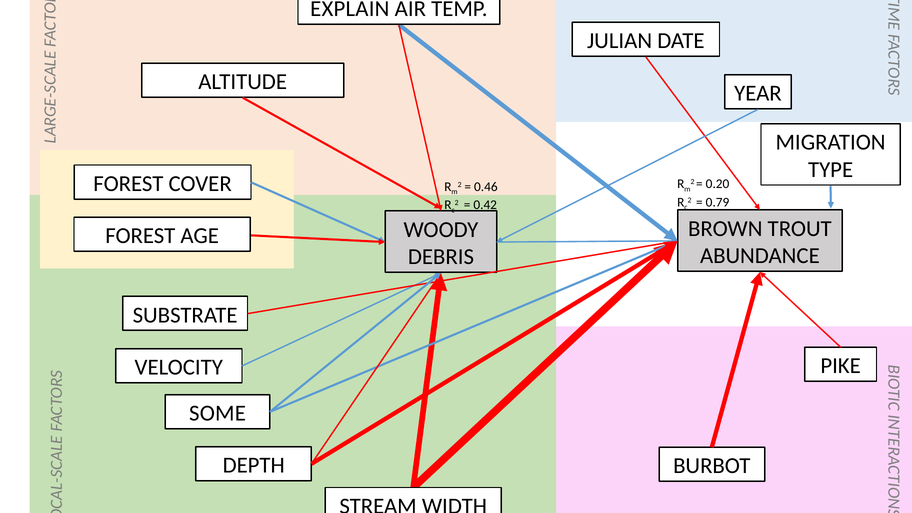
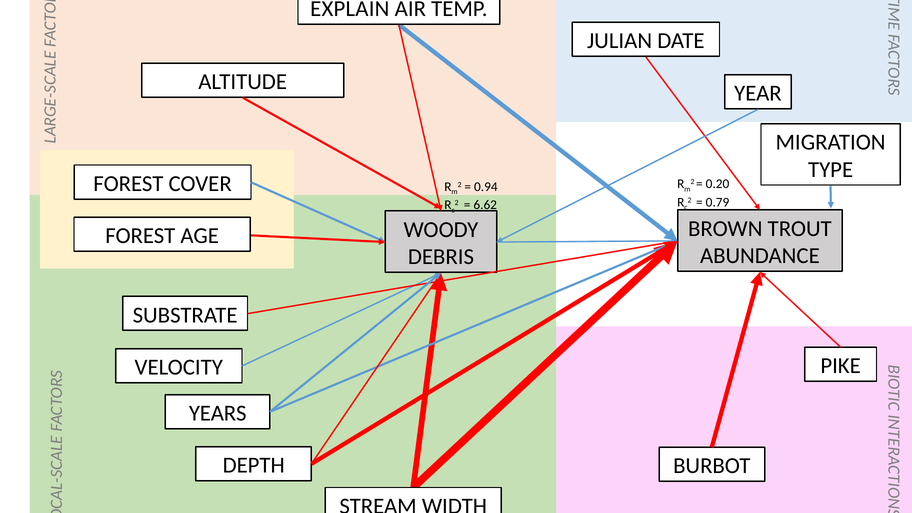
0.46: 0.46 -> 0.94
0.42: 0.42 -> 6.62
SOME: SOME -> YEARS
